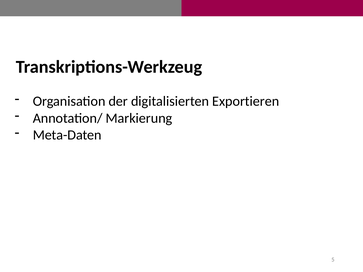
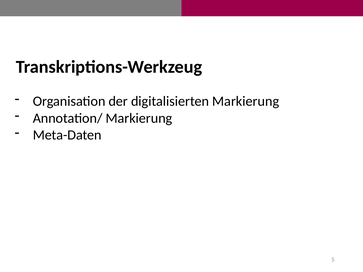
digitalisierten Exportieren: Exportieren -> Markierung
